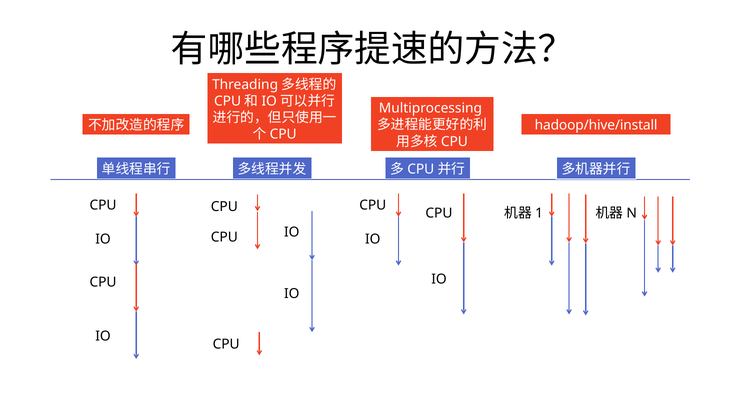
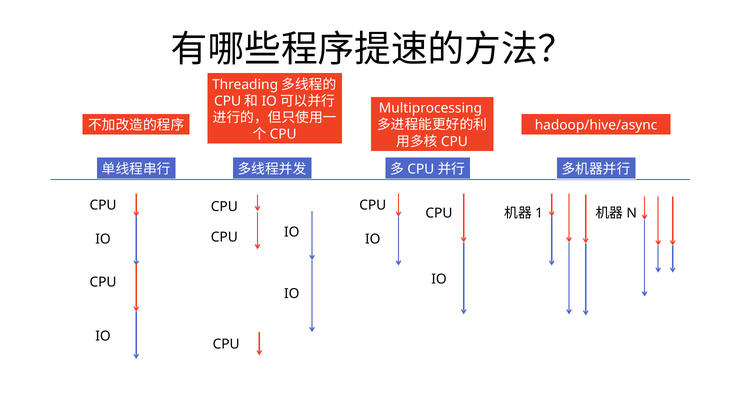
hadoop/hive/install: hadoop/hive/install -> hadoop/hive/async
